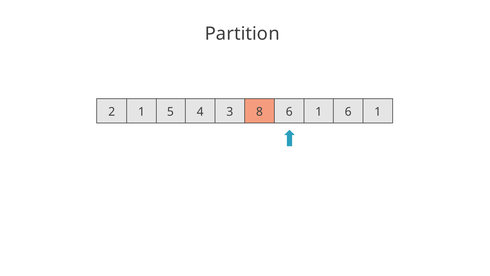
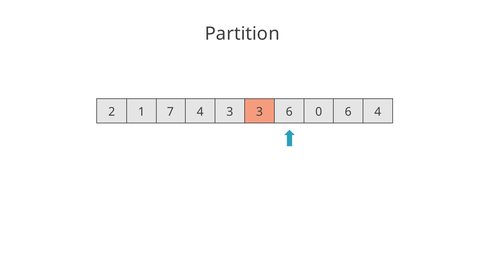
5: 5 -> 7
3 8: 8 -> 3
1 at (319, 112): 1 -> 0
1 at (378, 112): 1 -> 4
